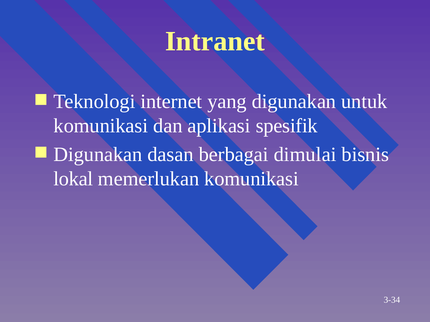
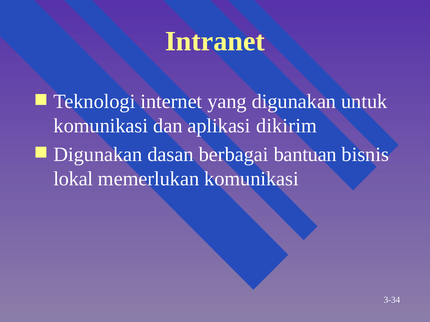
spesifik: spesifik -> dikirim
dimulai: dimulai -> bantuan
